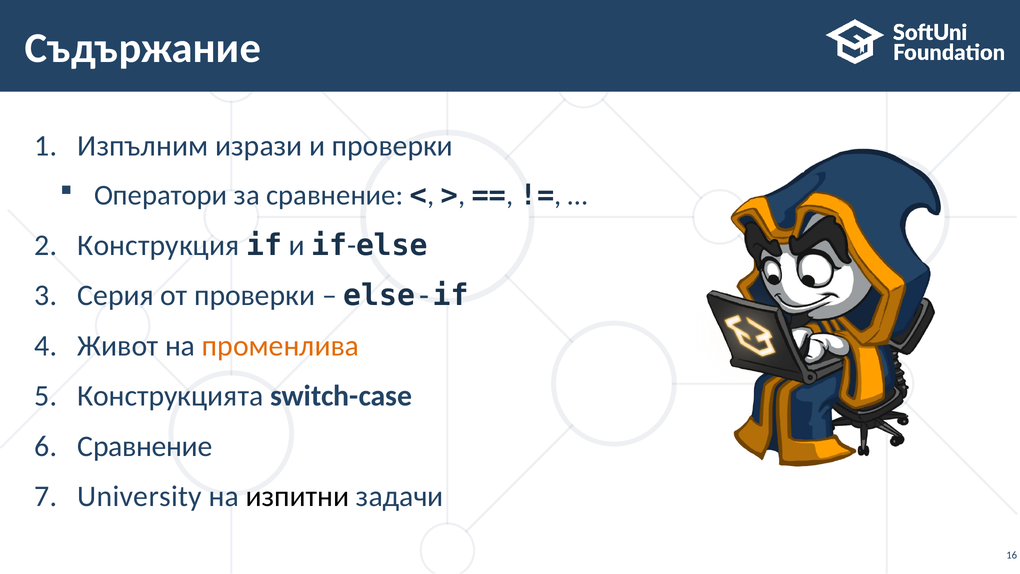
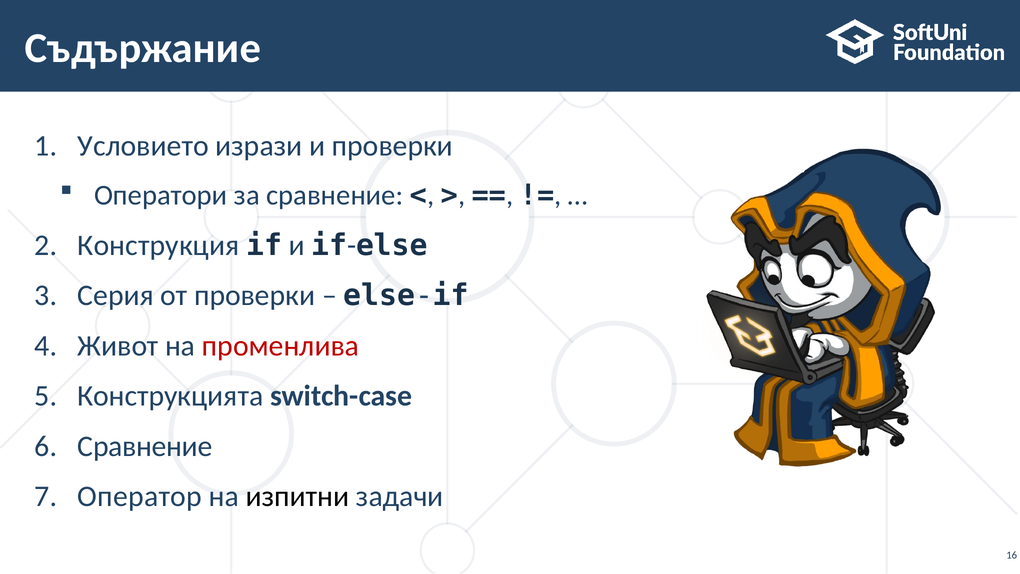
Изпълним: Изпълним -> Условието
променлива colour: orange -> red
University: University -> Оператор
